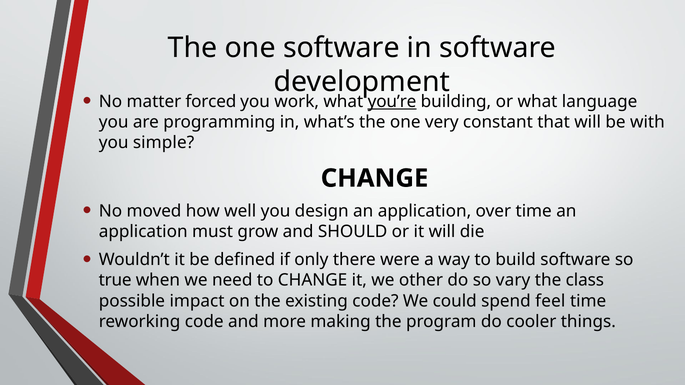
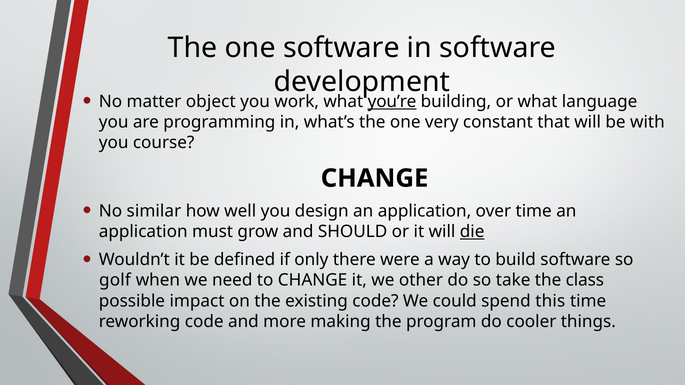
forced: forced -> object
simple: simple -> course
moved: moved -> similar
die underline: none -> present
true: true -> golf
vary: vary -> take
feel: feel -> this
